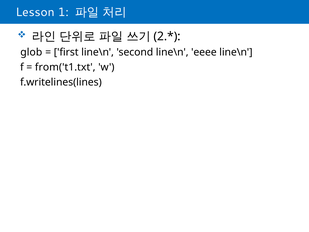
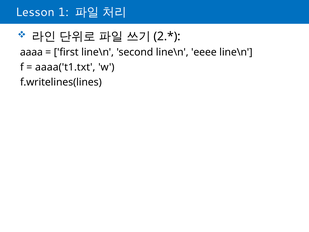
glob: glob -> aaaa
from('t1.txt: from('t1.txt -> aaaa('t1.txt
